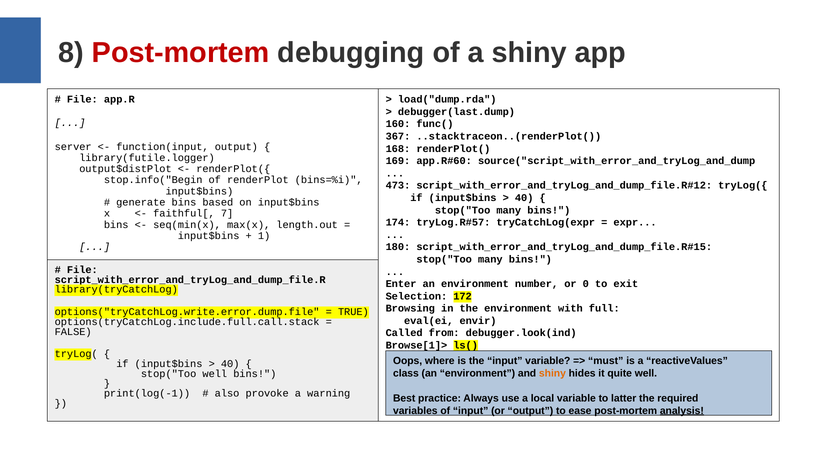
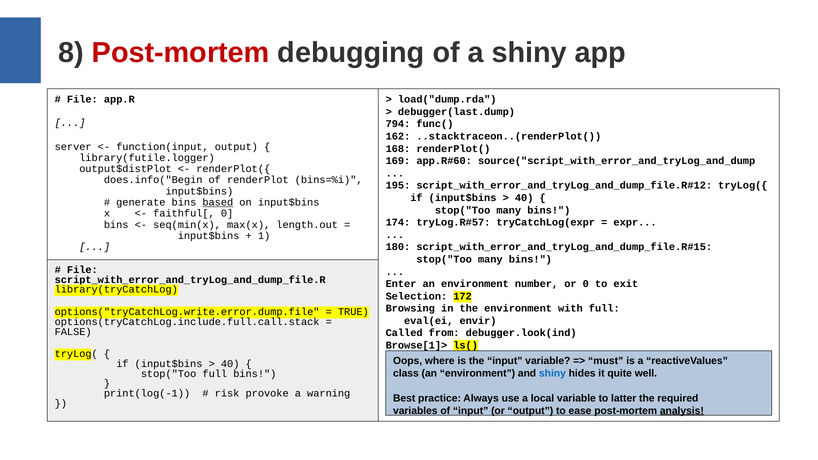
160: 160 -> 794
367: 367 -> 162
stop.info("Begin: stop.info("Begin -> does.info("Begin
473: 473 -> 195
based underline: none -> present
faithful[ 7: 7 -> 0
shiny at (552, 374) colour: orange -> blue
stop("Too well: well -> full
also: also -> risk
